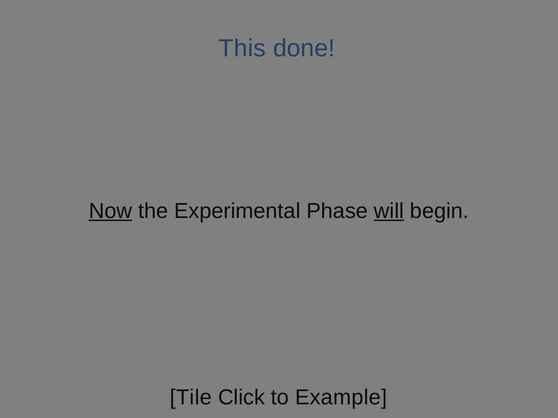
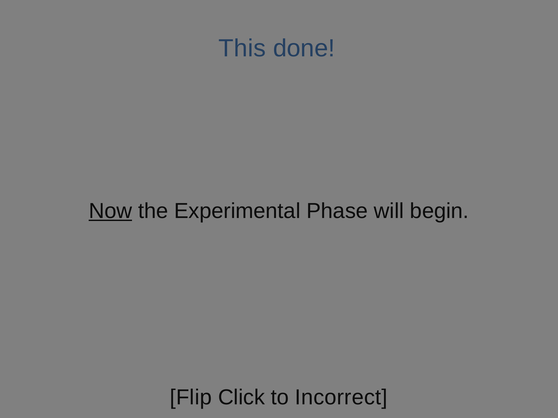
will underline: present -> none
Tile: Tile -> Flip
Example: Example -> Incorrect
